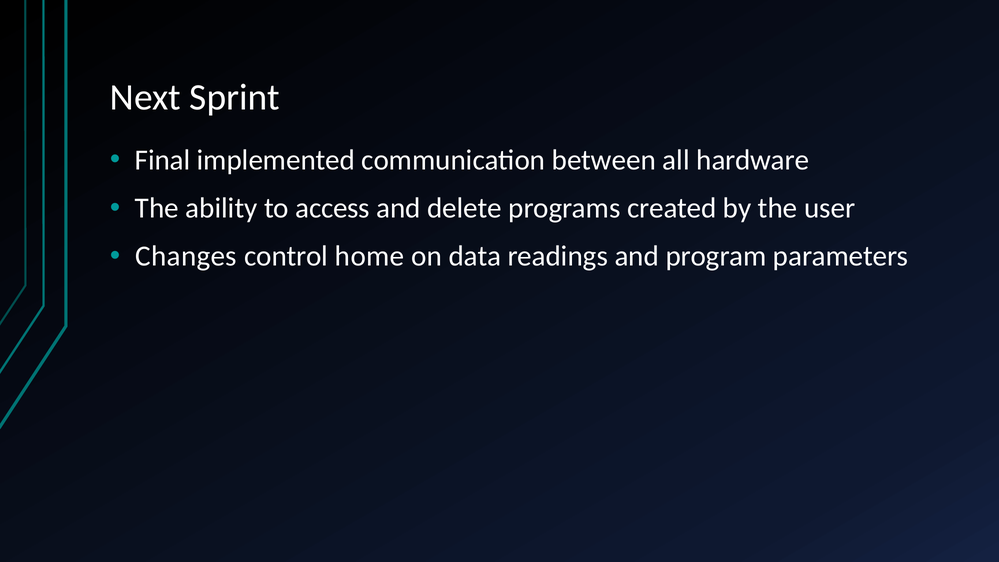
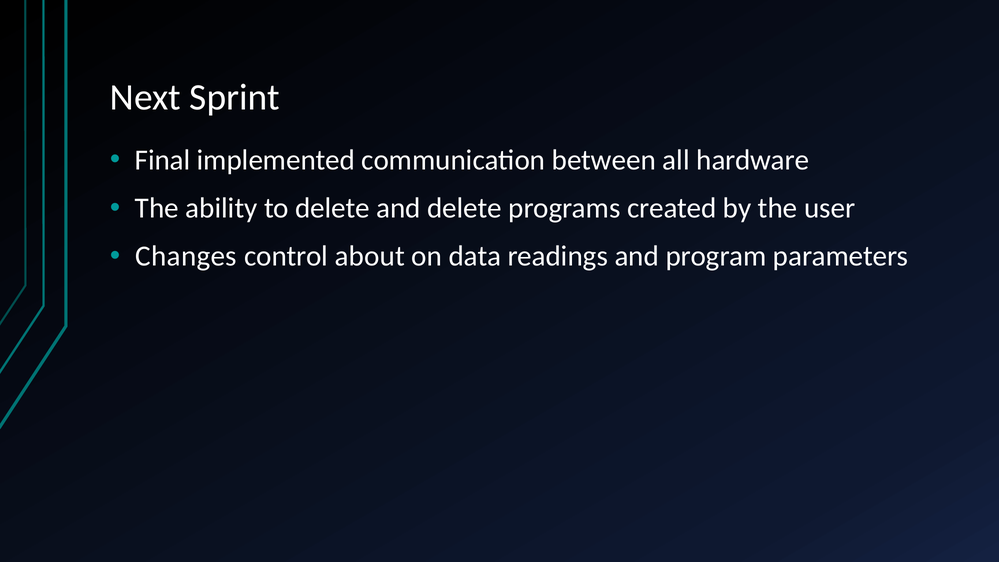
to access: access -> delete
home: home -> about
